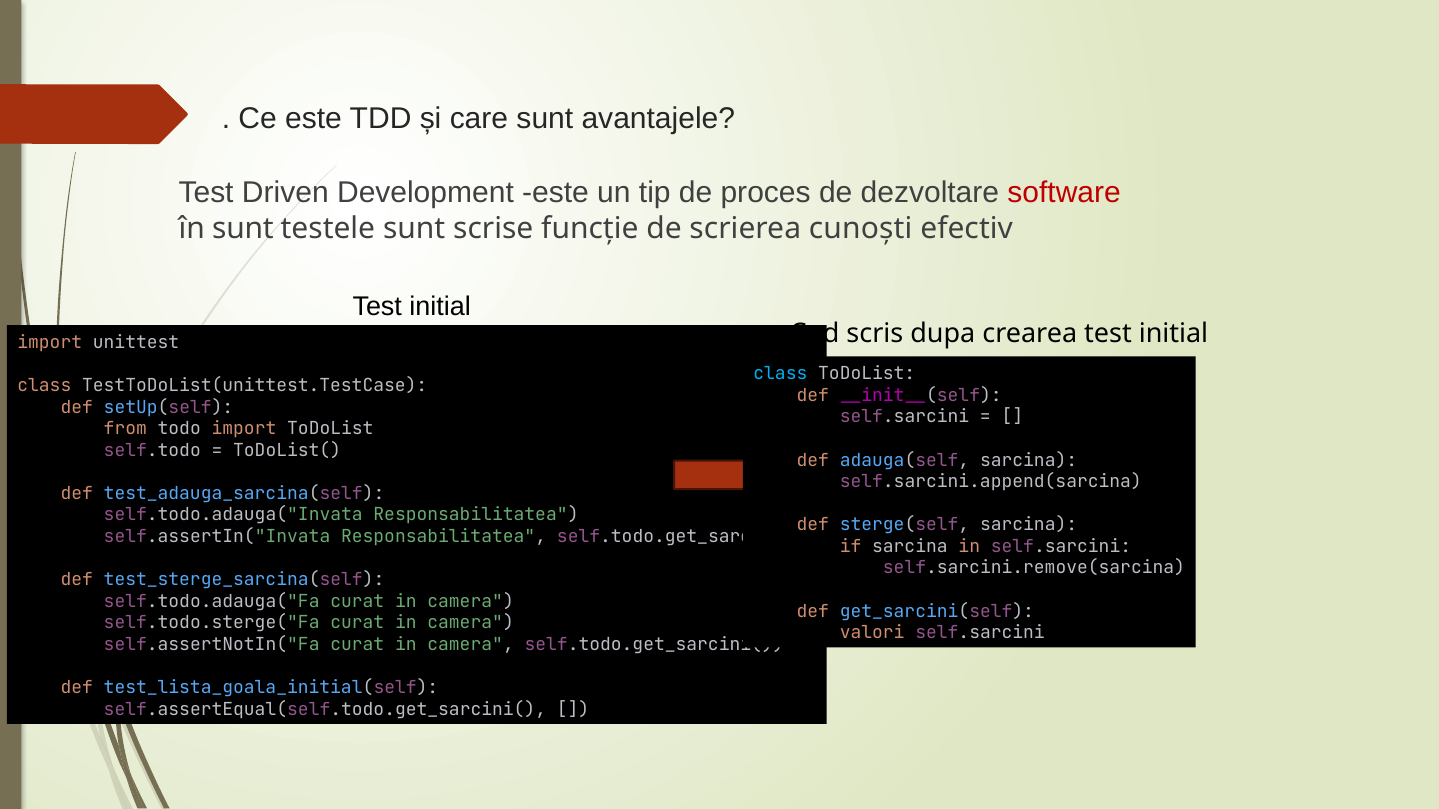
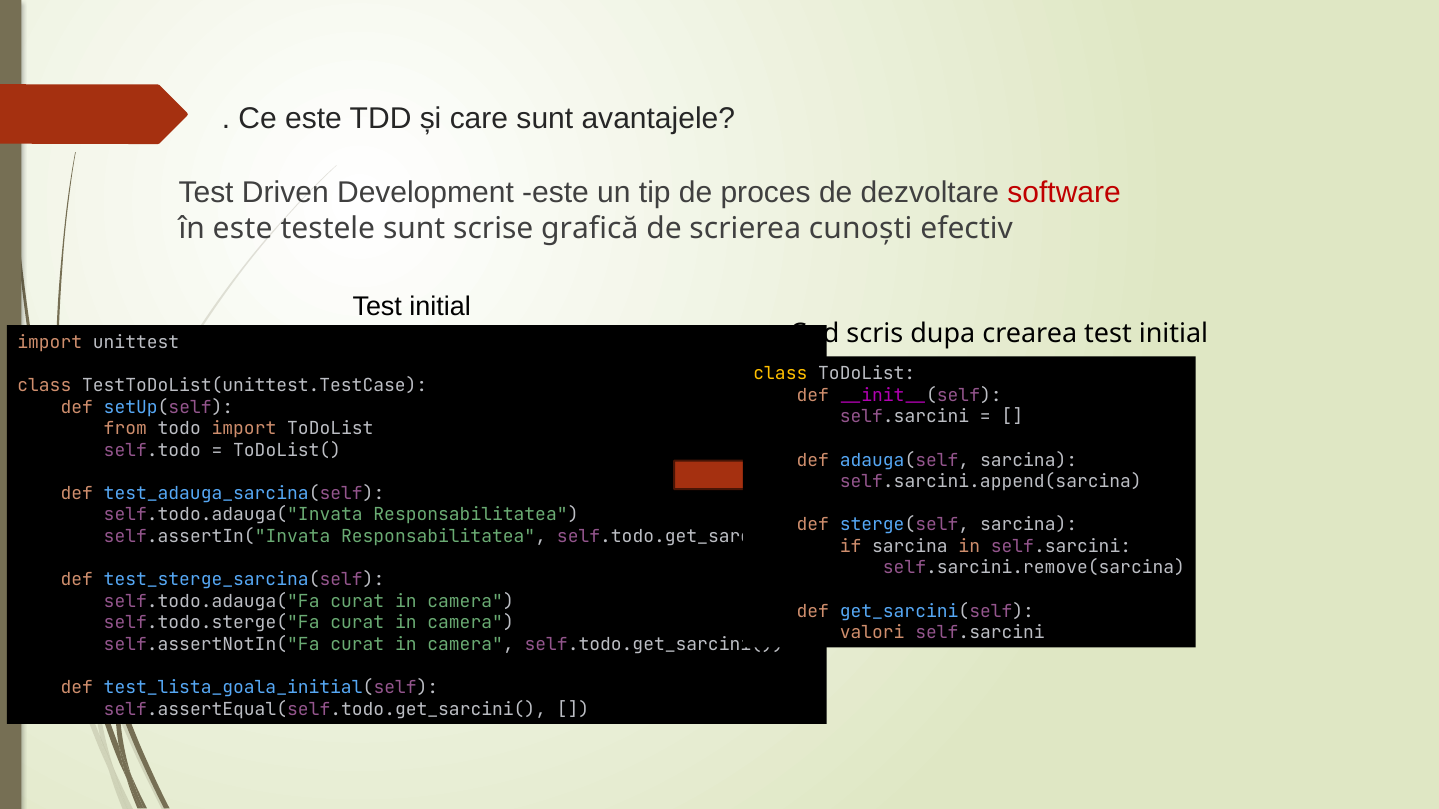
în sunt: sunt -> este
funcție: funcție -> grafică
class at (780, 374) colour: light blue -> yellow
